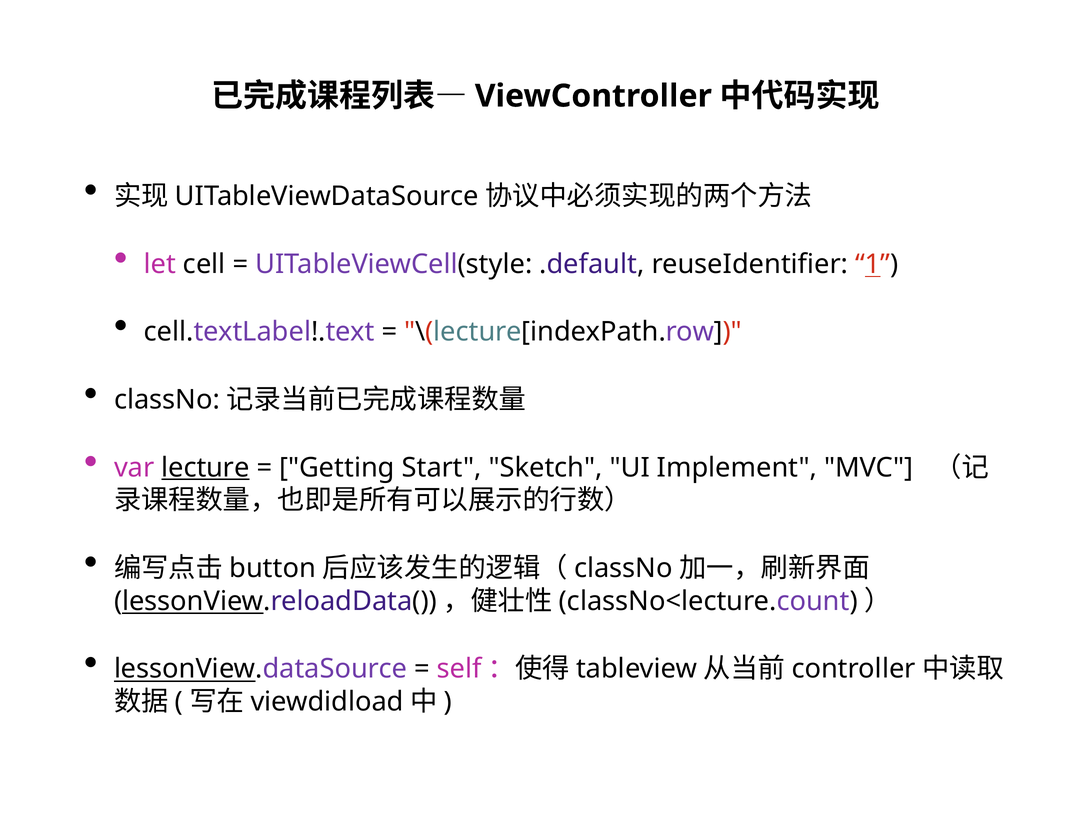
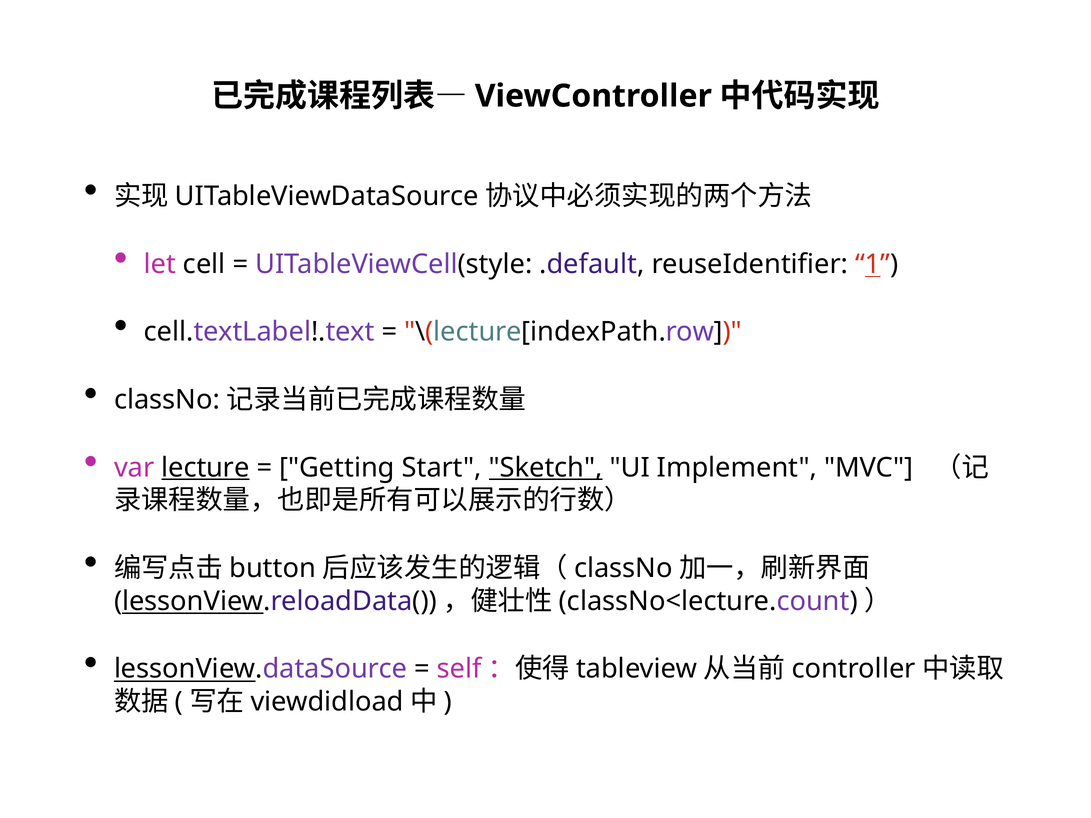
Sketch underline: none -> present
